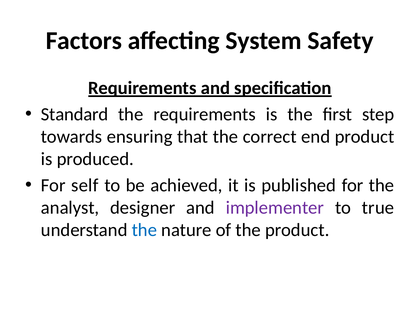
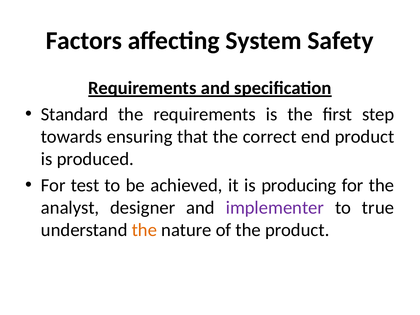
self: self -> test
published: published -> producing
the at (144, 230) colour: blue -> orange
